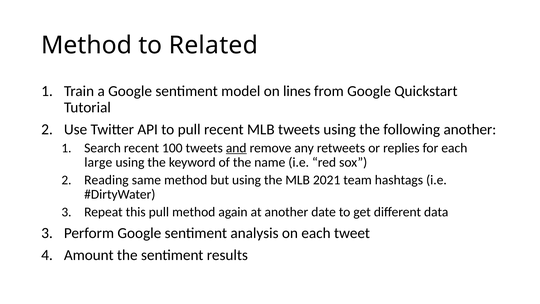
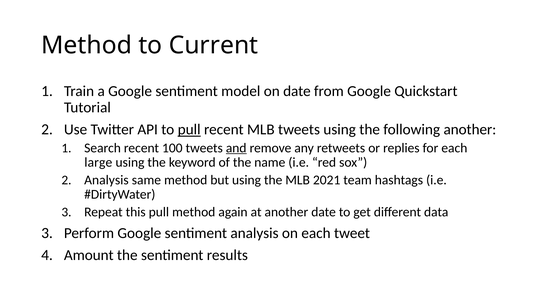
Related: Related -> Current
on lines: lines -> date
pull at (189, 129) underline: none -> present
Reading at (106, 180): Reading -> Analysis
